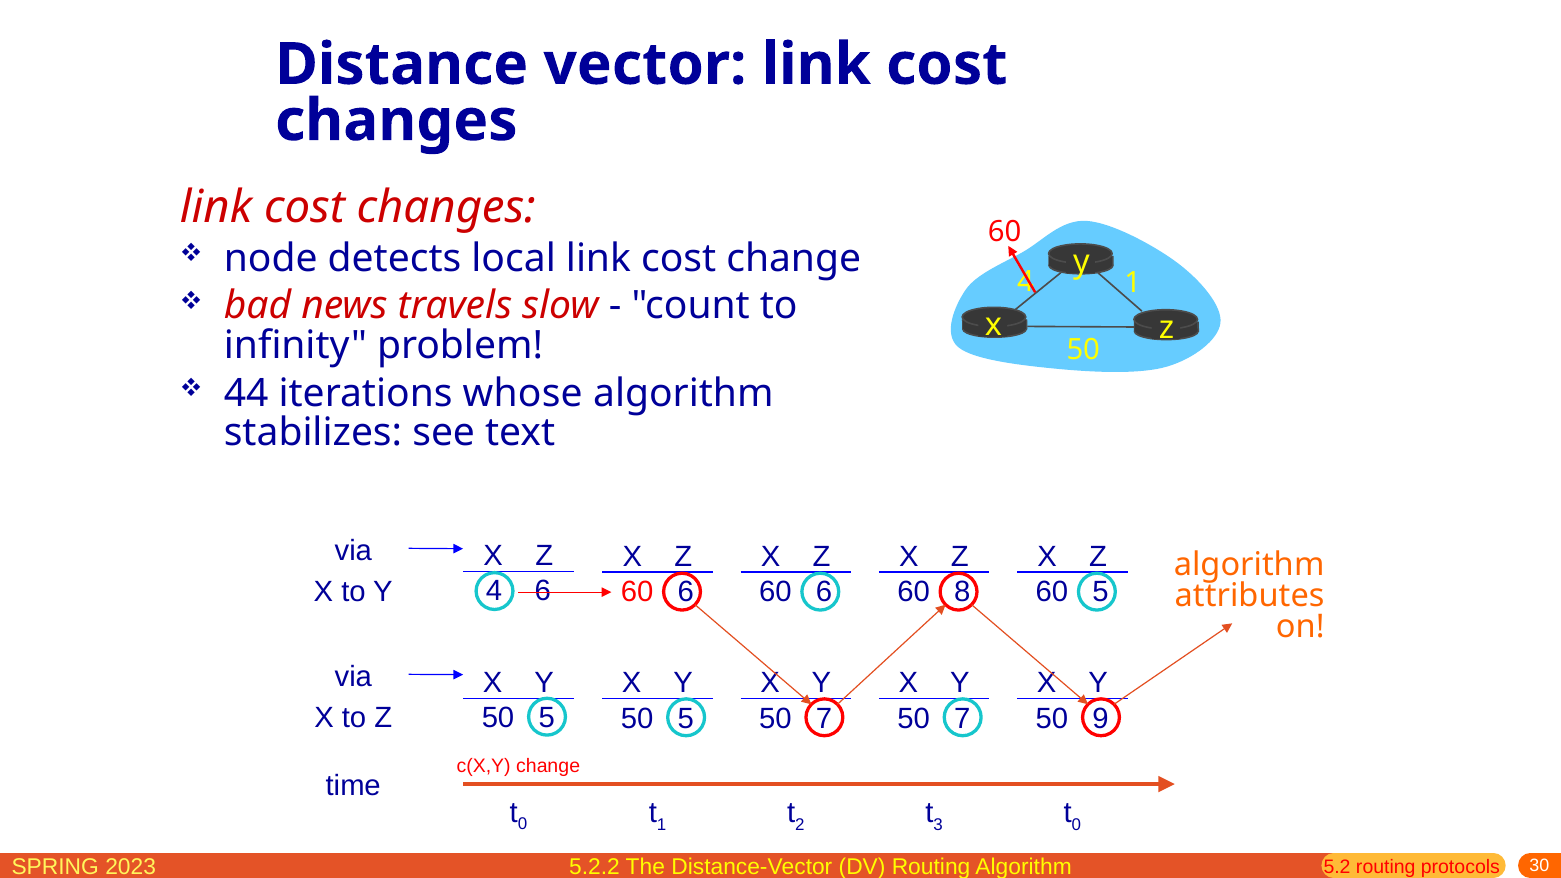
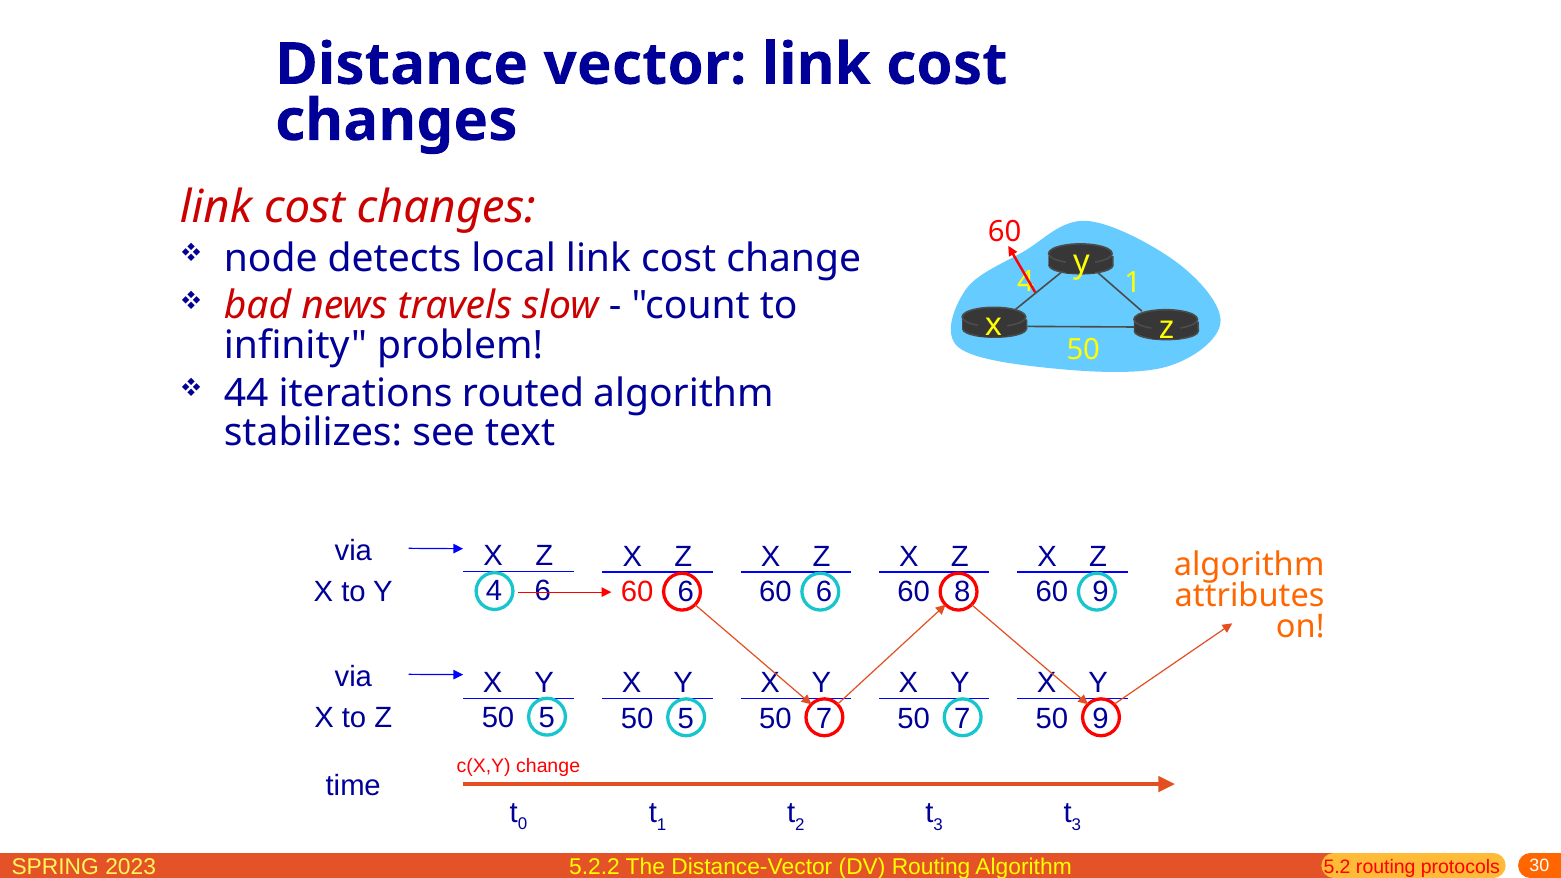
whose: whose -> routed
60 5: 5 -> 9
0 at (1076, 824): 0 -> 3
